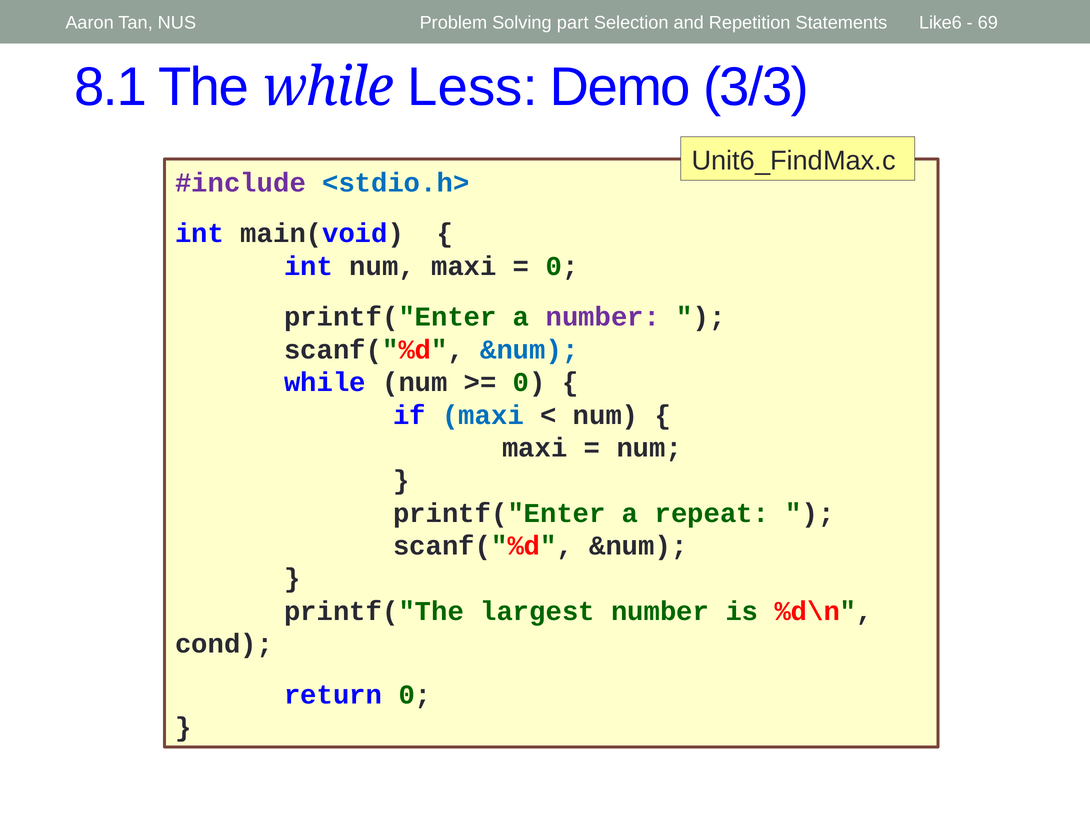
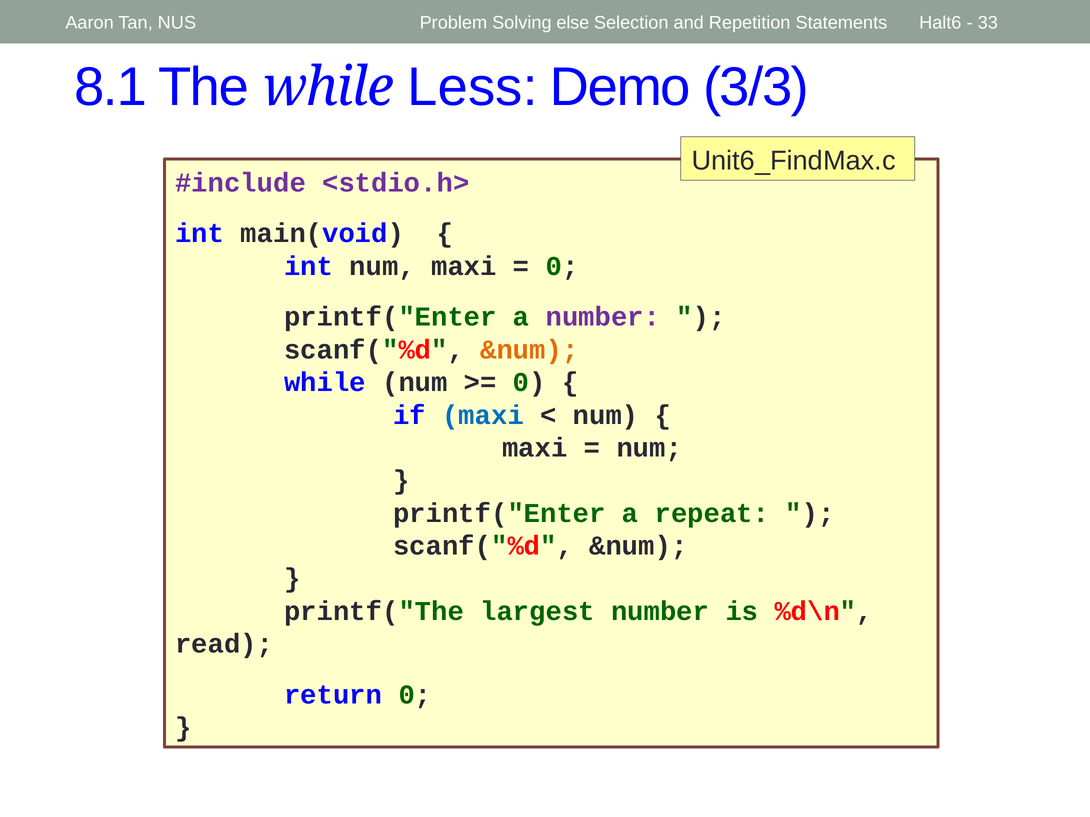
part: part -> else
Like6: Like6 -> Halt6
69: 69 -> 33
<stdio.h> colour: blue -> purple
&num at (529, 350) colour: blue -> orange
cond: cond -> read
